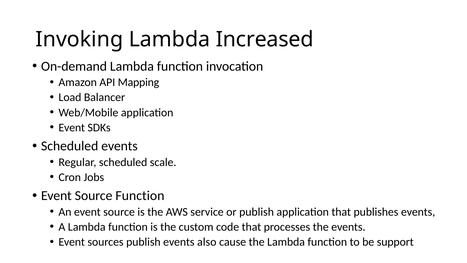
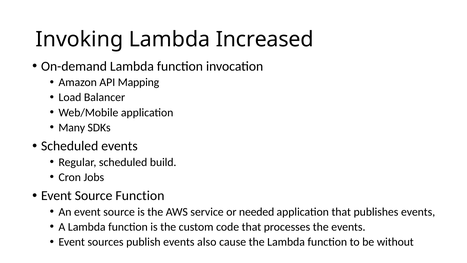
Event at (72, 127): Event -> Many
scale: scale -> build
or publish: publish -> needed
support: support -> without
